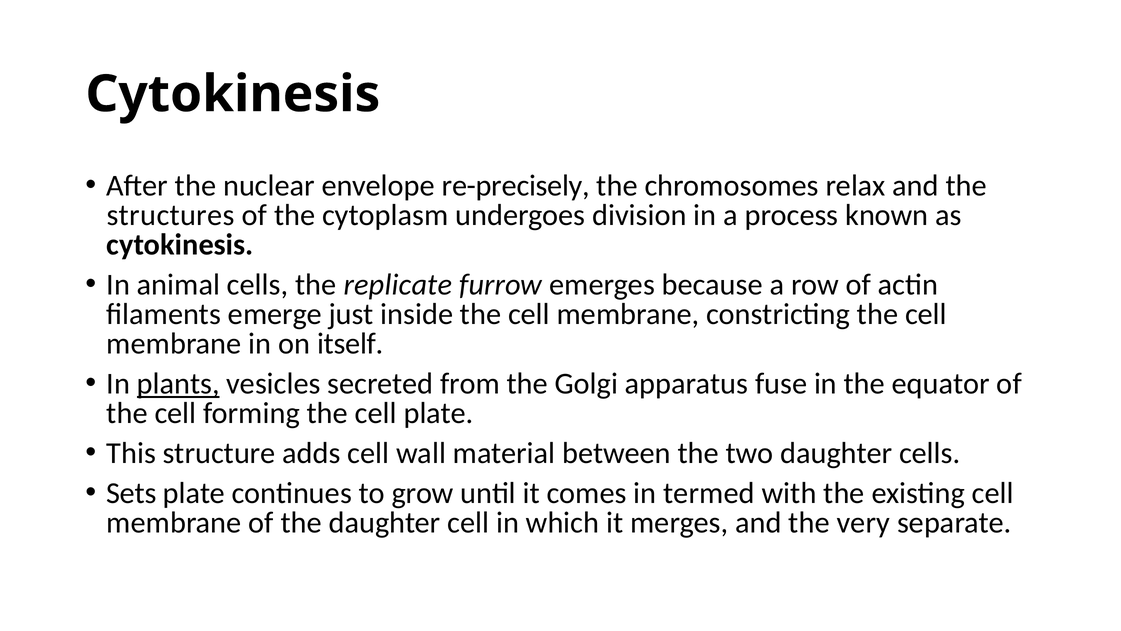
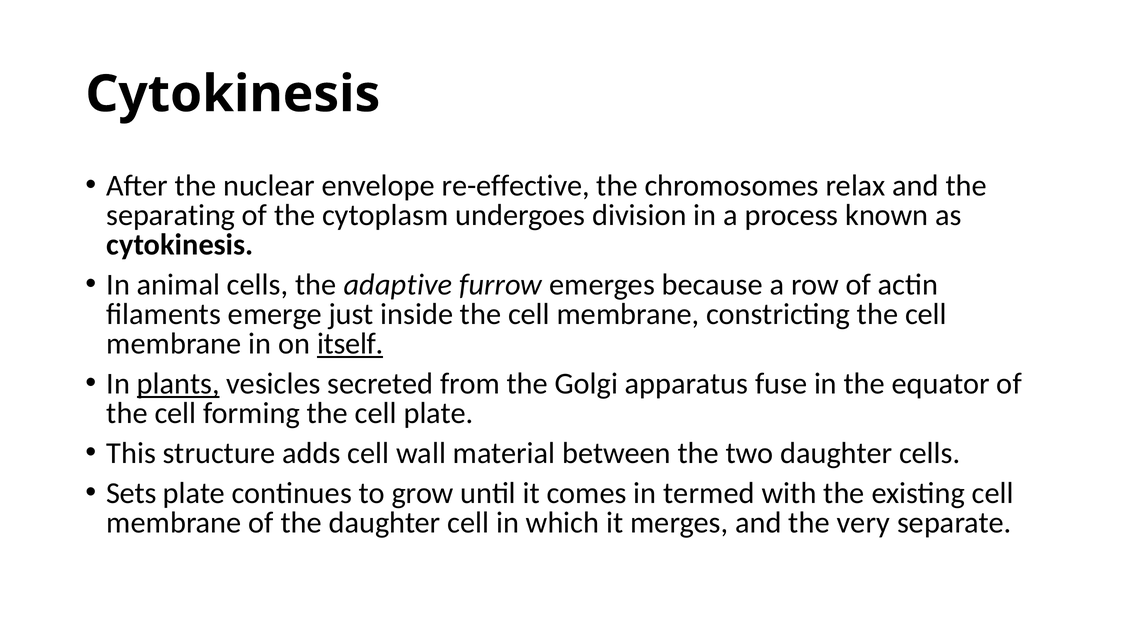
re-precisely: re-precisely -> re-effective
structures: structures -> separating
replicate: replicate -> adaptive
itself underline: none -> present
